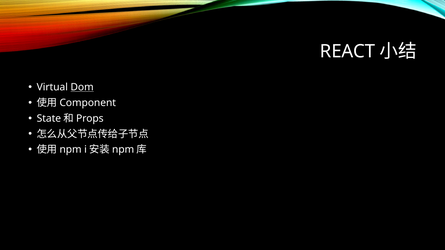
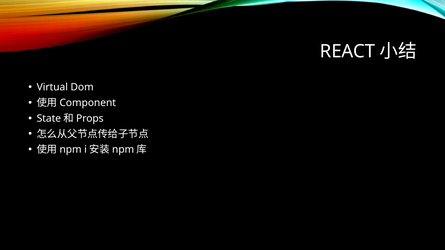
Dom underline: present -> none
